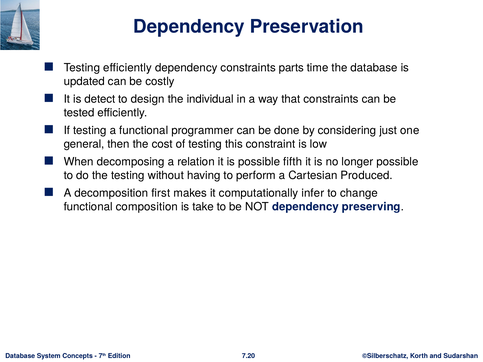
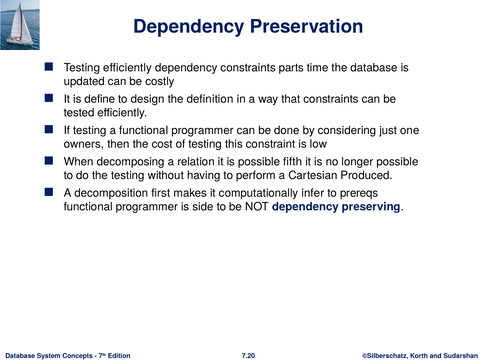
detect: detect -> define
individual: individual -> definition
general: general -> owners
change: change -> prereqs
composition at (147, 207): composition -> programmer
take: take -> side
